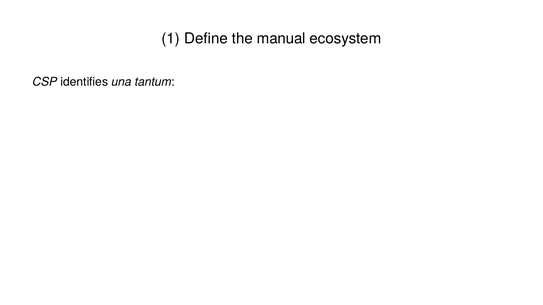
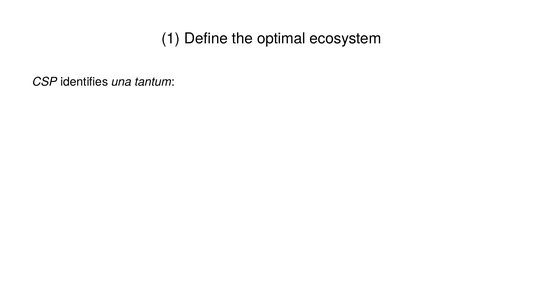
manual: manual -> optimal
